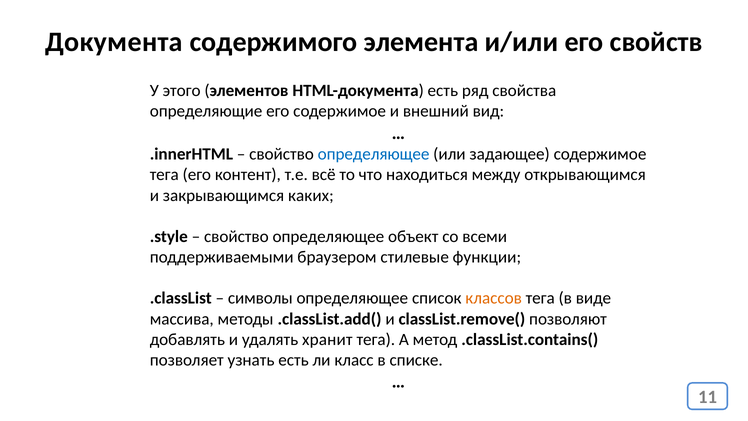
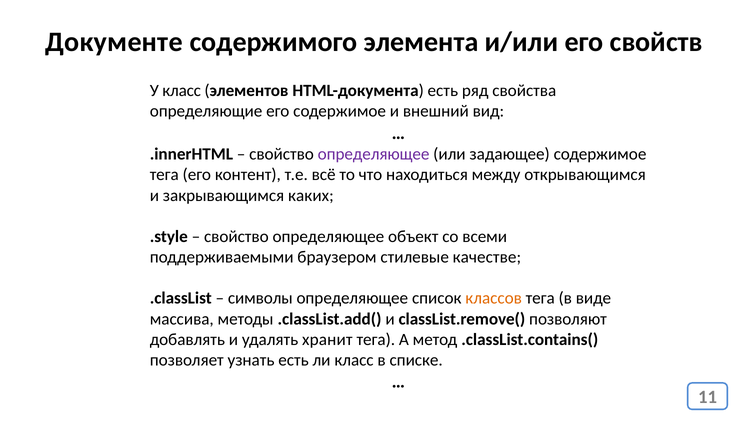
Документа: Документа -> Документе
У этого: этого -> класс
определяющее at (374, 154) colour: blue -> purple
функции: функции -> качестве
